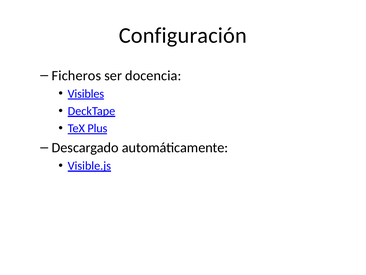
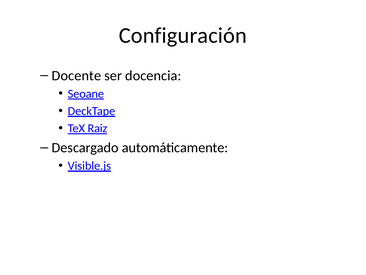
Ficheros: Ficheros -> Docente
Visibles: Visibles -> Seoane
Plus: Plus -> Raiz
